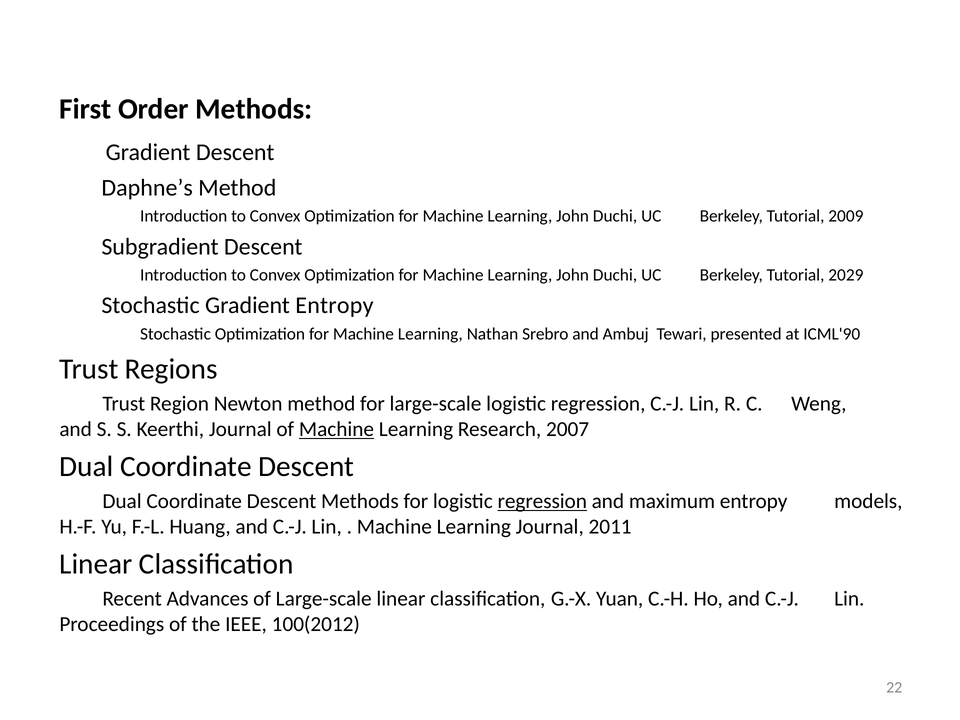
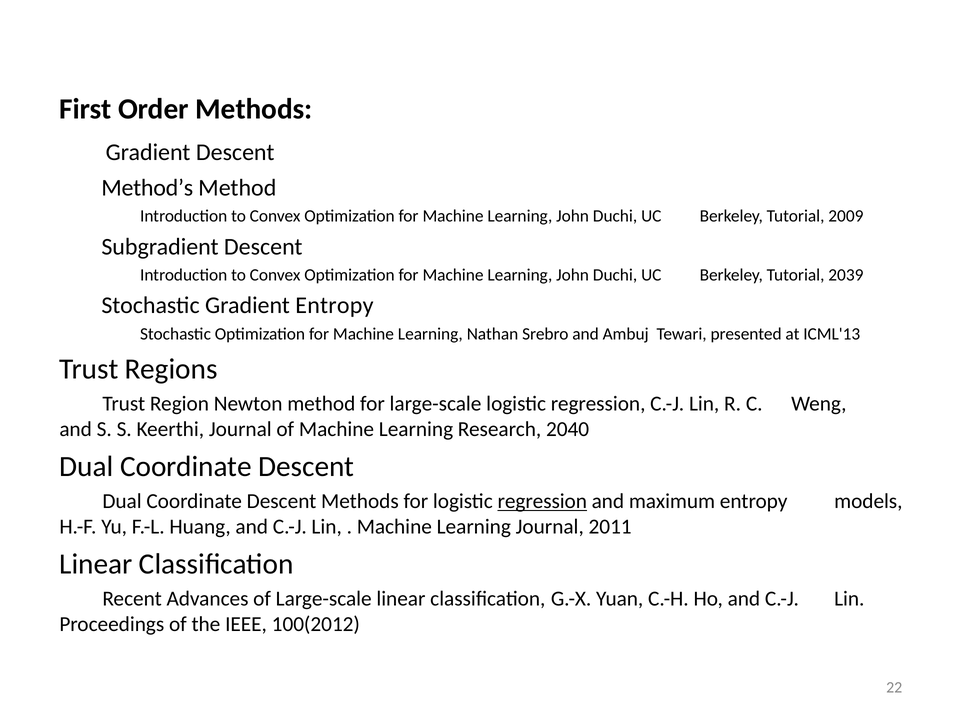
Daphne’s: Daphne’s -> Method’s
2029: 2029 -> 2039
ICML'90: ICML'90 -> ICML'13
Machine at (337, 429) underline: present -> none
2007: 2007 -> 2040
